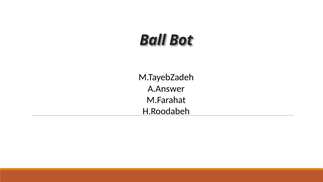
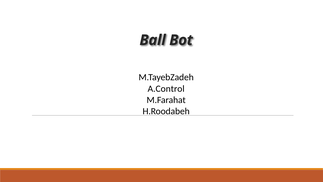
A.Answer: A.Answer -> A.Control
